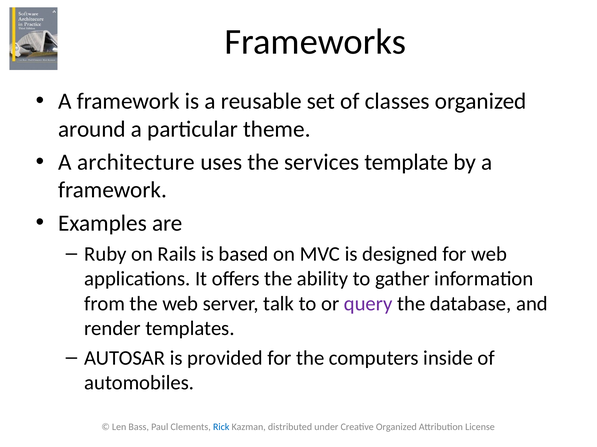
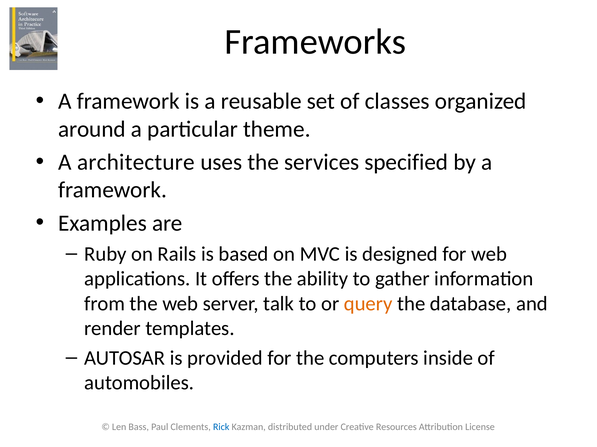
template: template -> specified
query colour: purple -> orange
Creative Organized: Organized -> Resources
